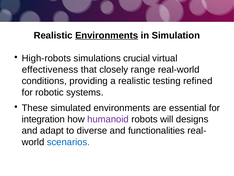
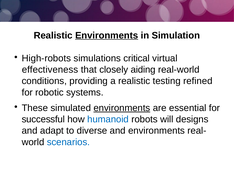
crucial: crucial -> critical
range: range -> aiding
environments at (122, 108) underline: none -> present
integration: integration -> successful
humanoid colour: purple -> blue
and functionalities: functionalities -> environments
